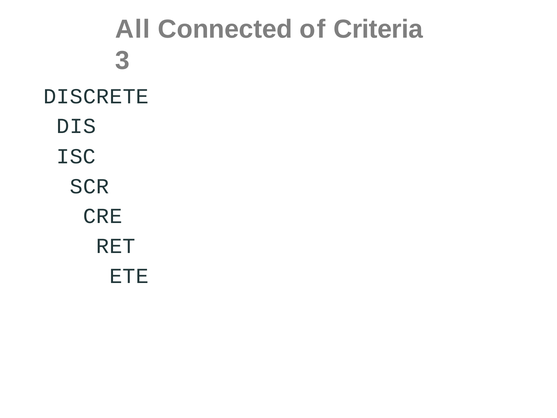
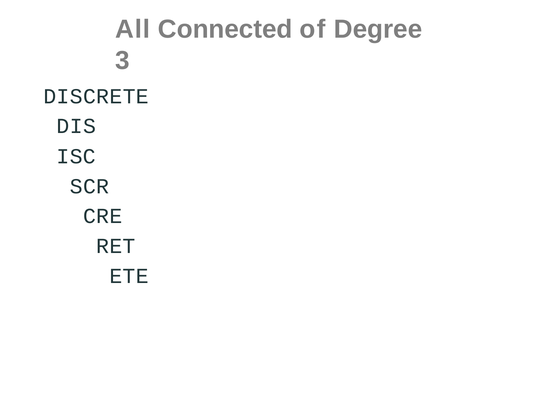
Criteria: Criteria -> Degree
